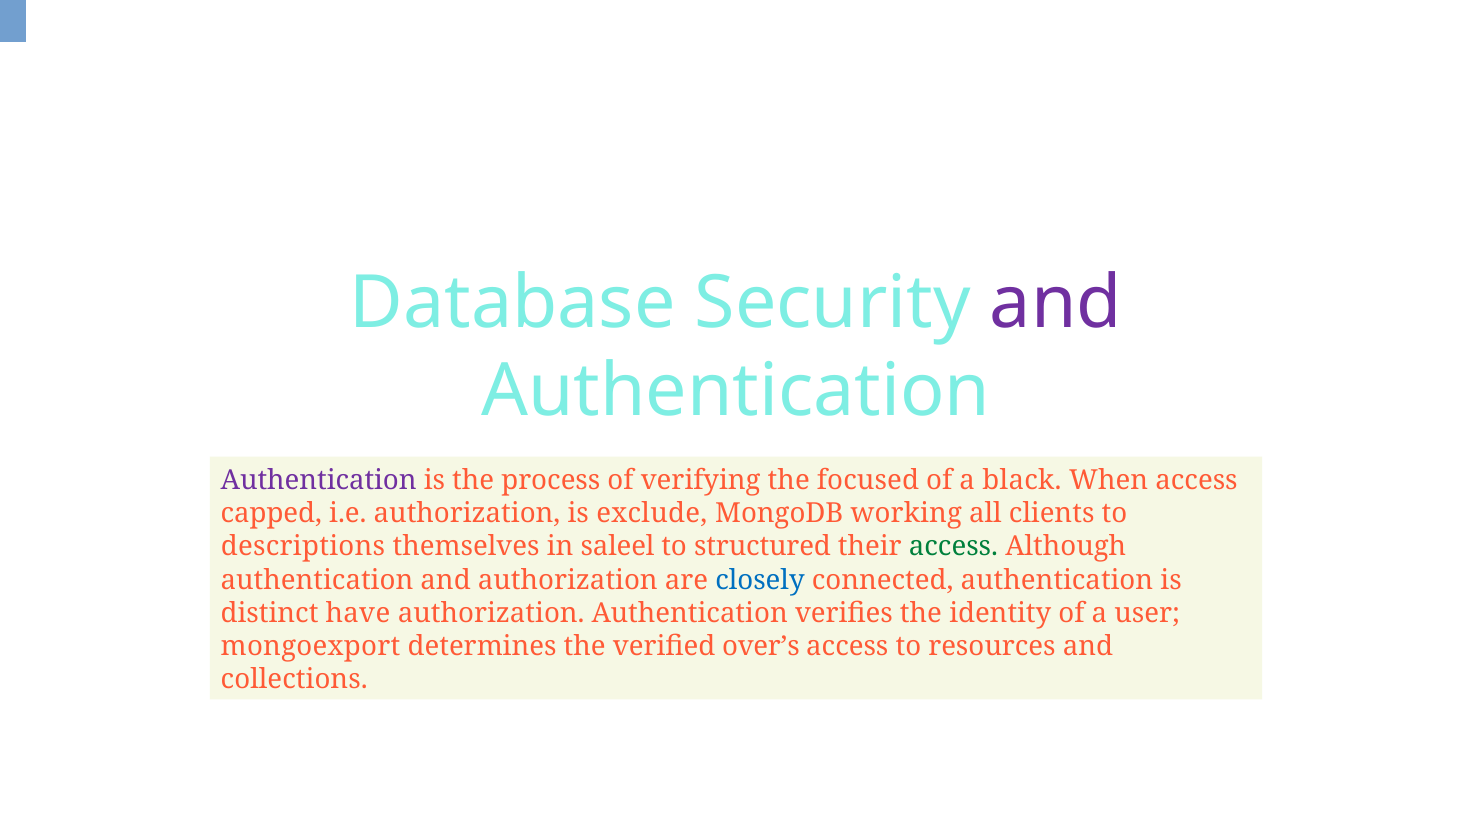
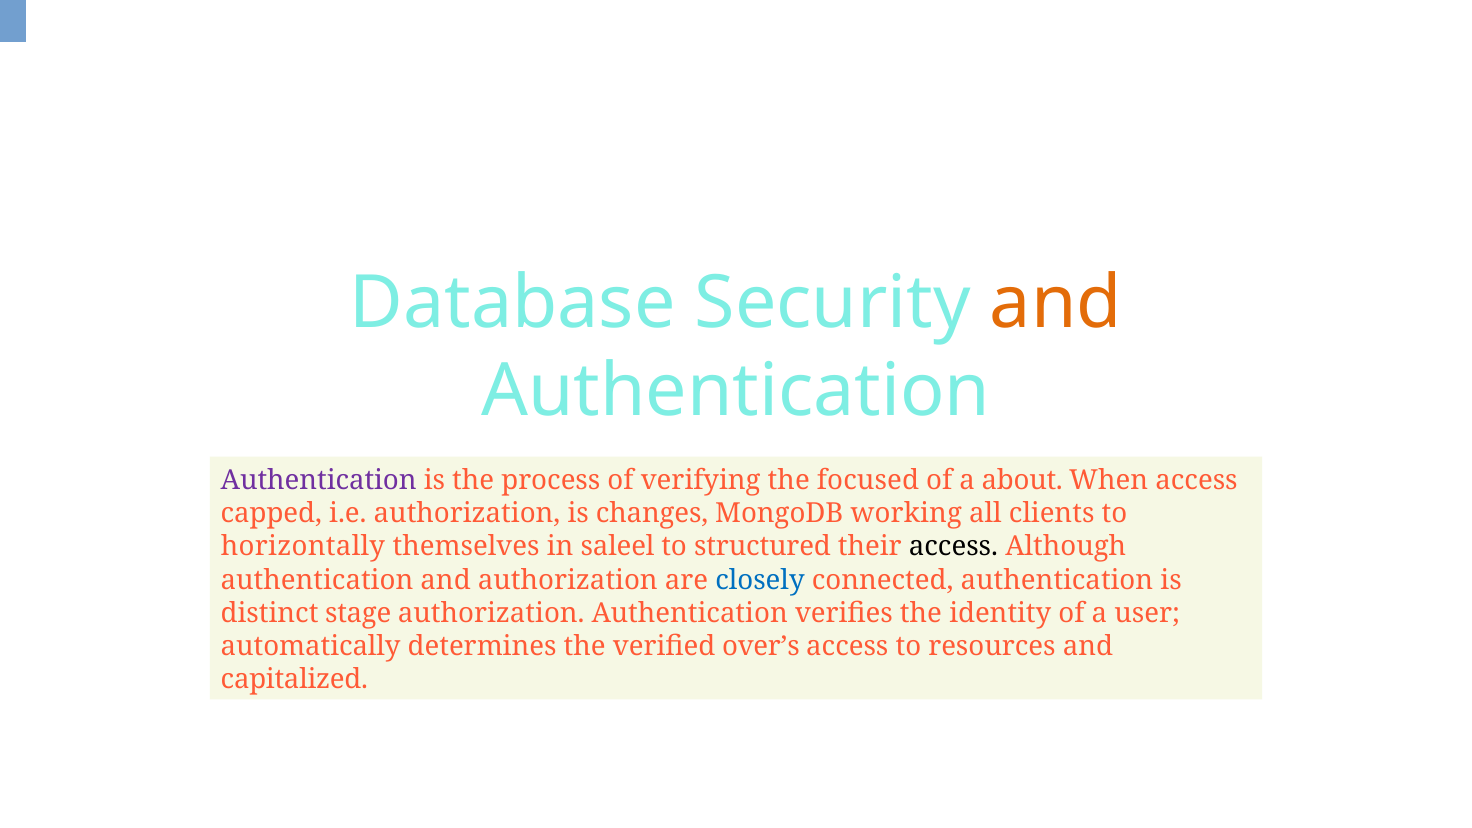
and at (1056, 303) colour: purple -> orange
black: black -> about
exclude: exclude -> changes
descriptions: descriptions -> horizontally
access at (953, 547) colour: green -> black
have: have -> stage
mongoexport: mongoexport -> automatically
collections: collections -> capitalized
